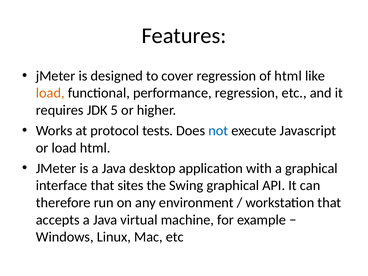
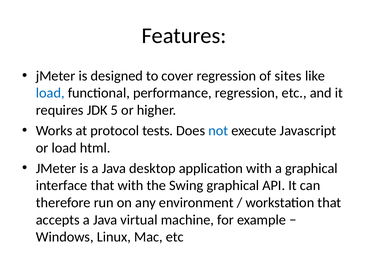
of html: html -> sites
load at (50, 93) colour: orange -> blue
that sites: sites -> with
